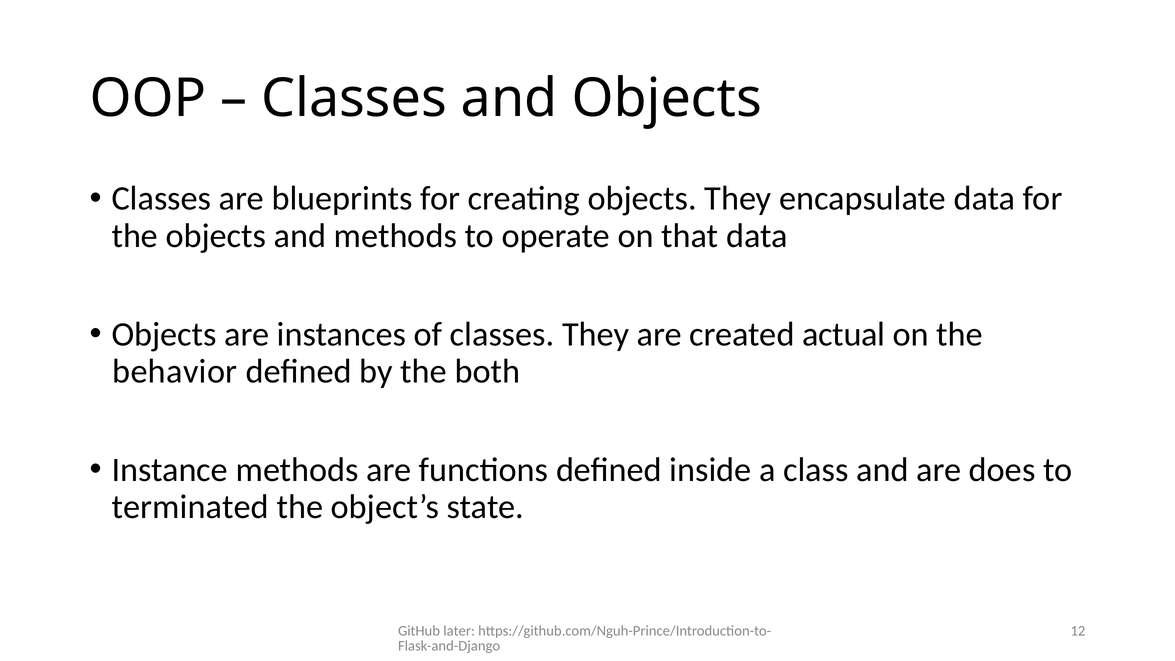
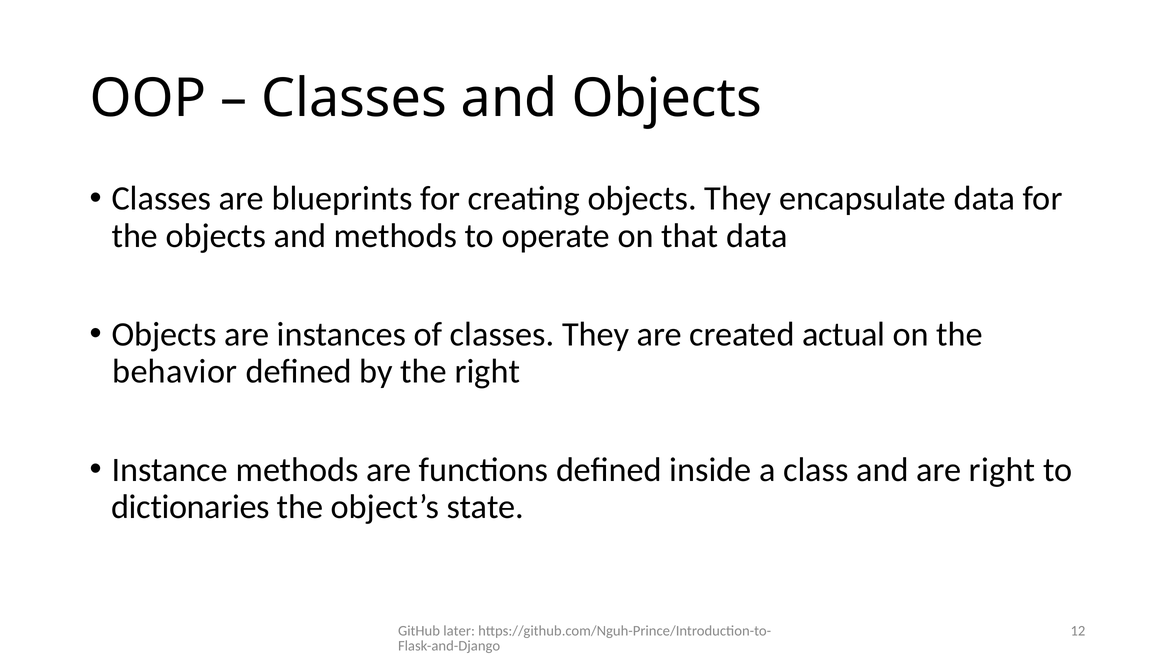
the both: both -> right
are does: does -> right
terminated: terminated -> dictionaries
